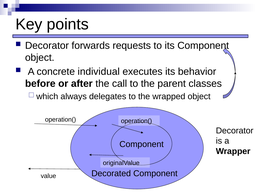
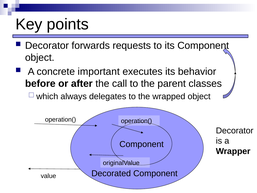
individual: individual -> important
